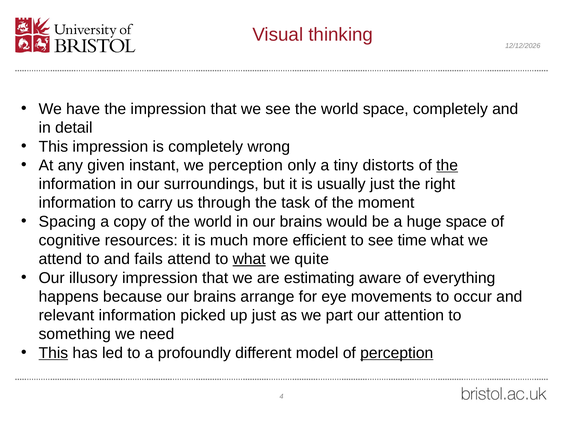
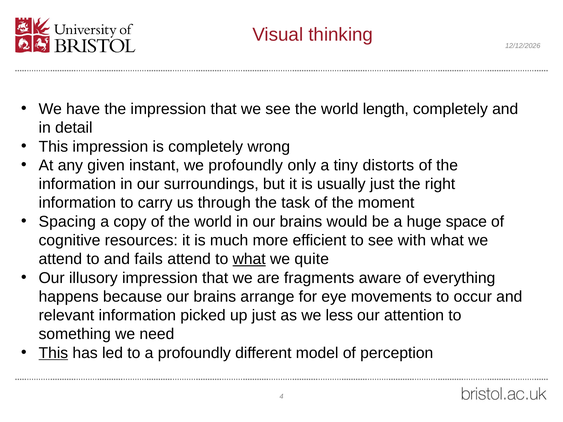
world space: space -> length
we perception: perception -> profoundly
the at (447, 165) underline: present -> none
time: time -> with
estimating: estimating -> fragments
part: part -> less
perception at (397, 353) underline: present -> none
